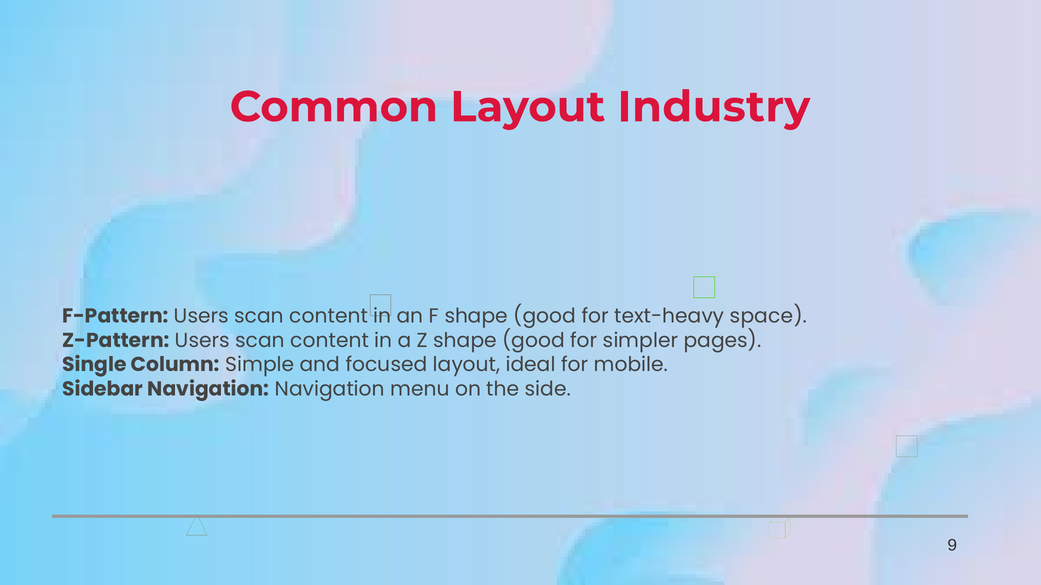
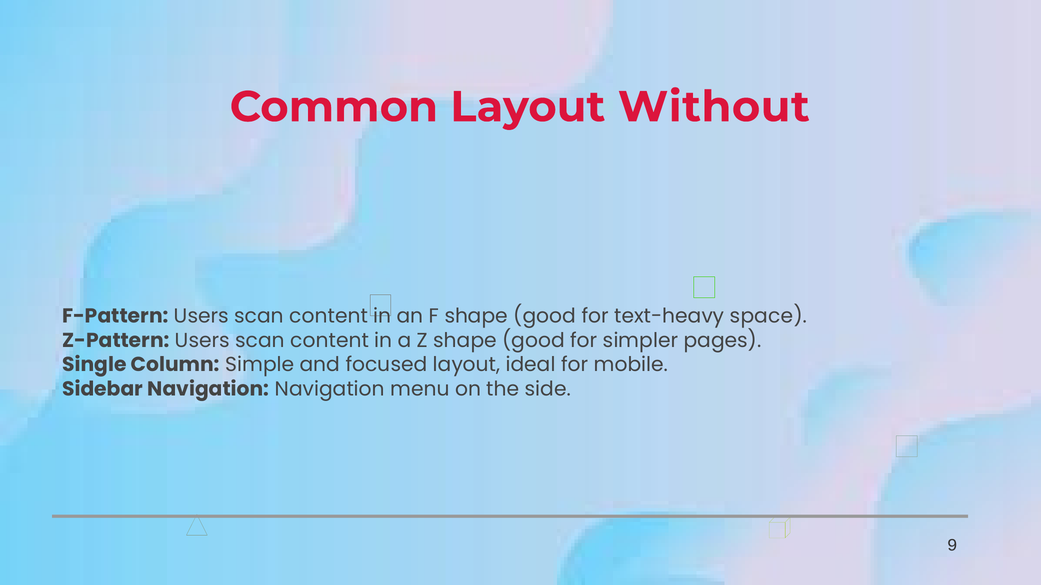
Industry: Industry -> Without
